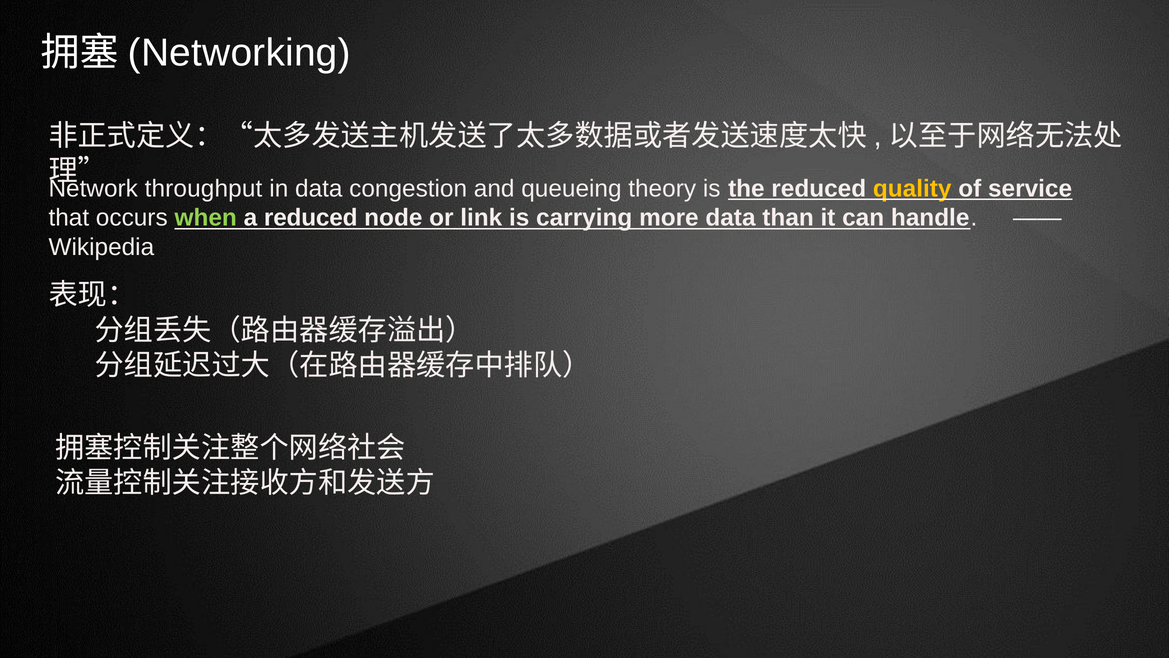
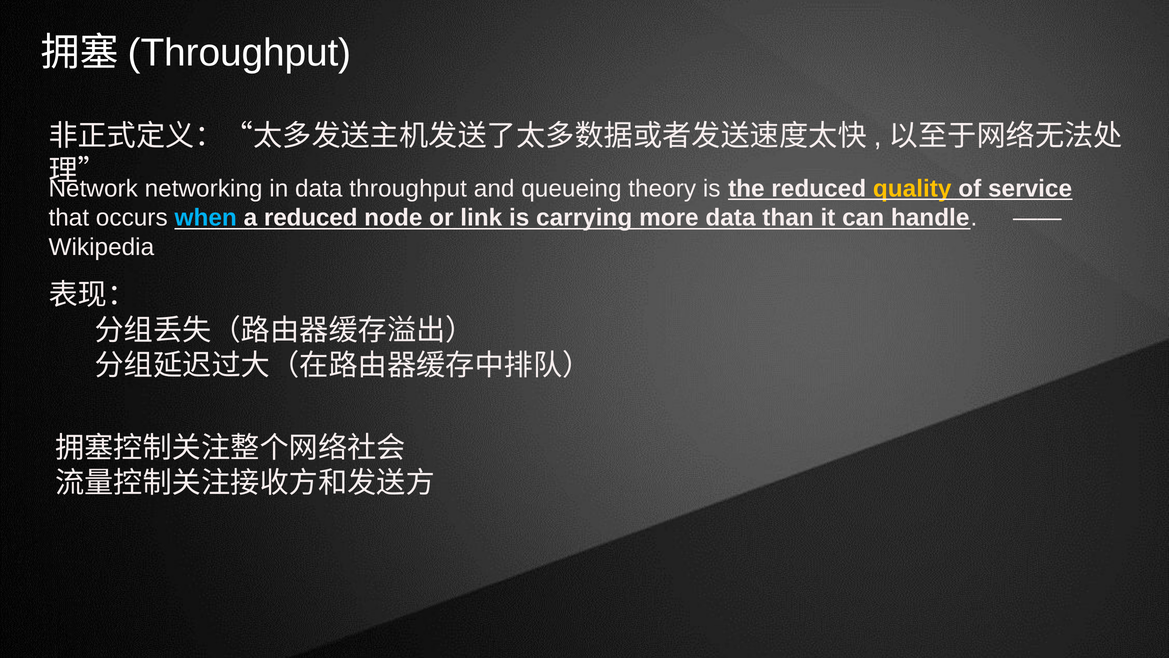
Networking at (239, 53): Networking -> Throughput
throughput: throughput -> networking
data congestion: congestion -> throughput
when colour: light green -> light blue
